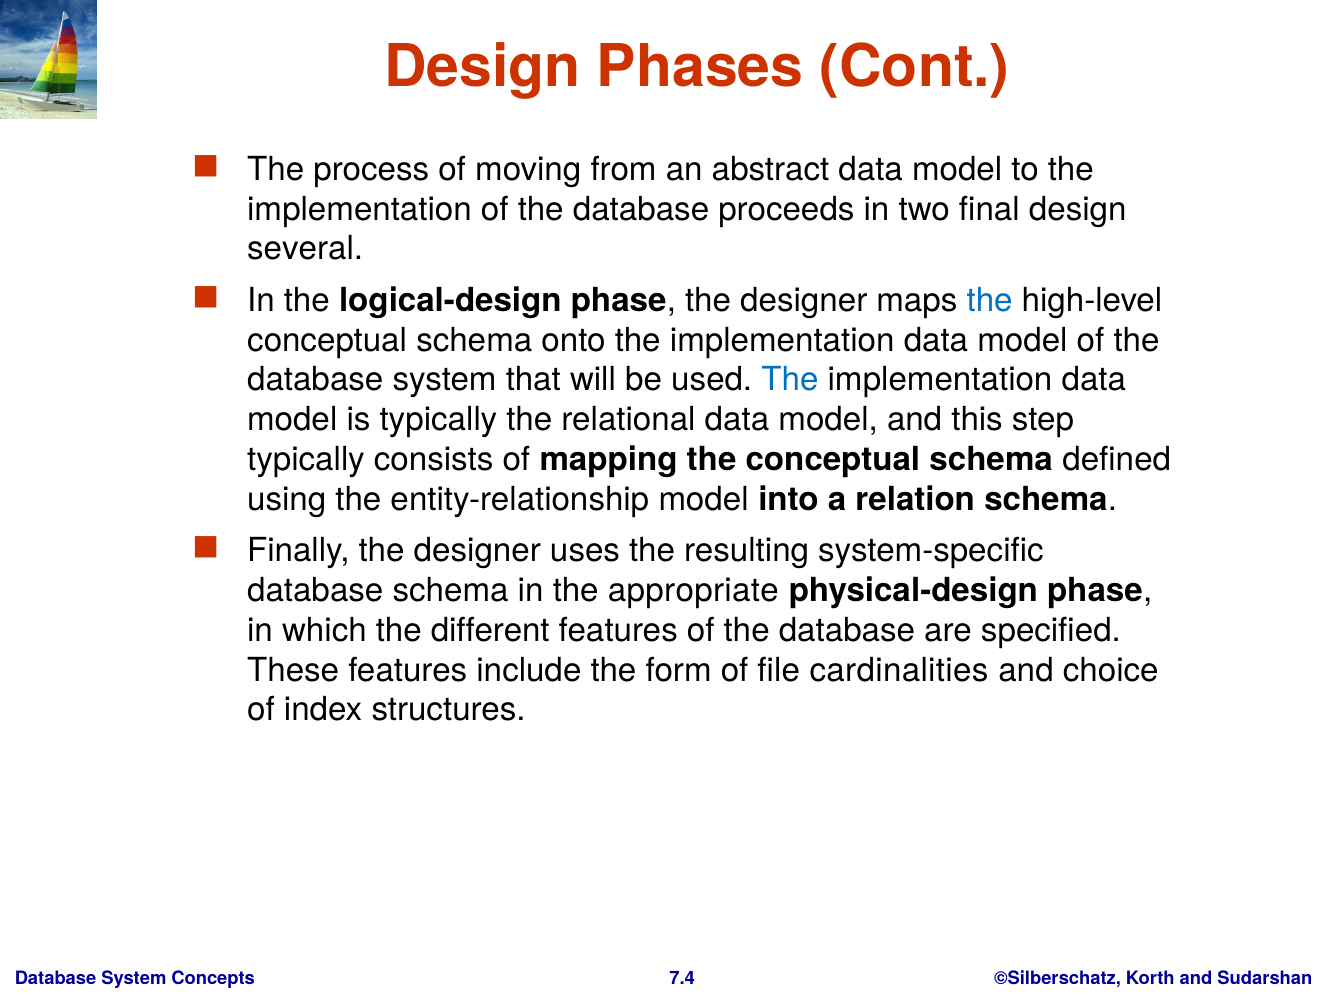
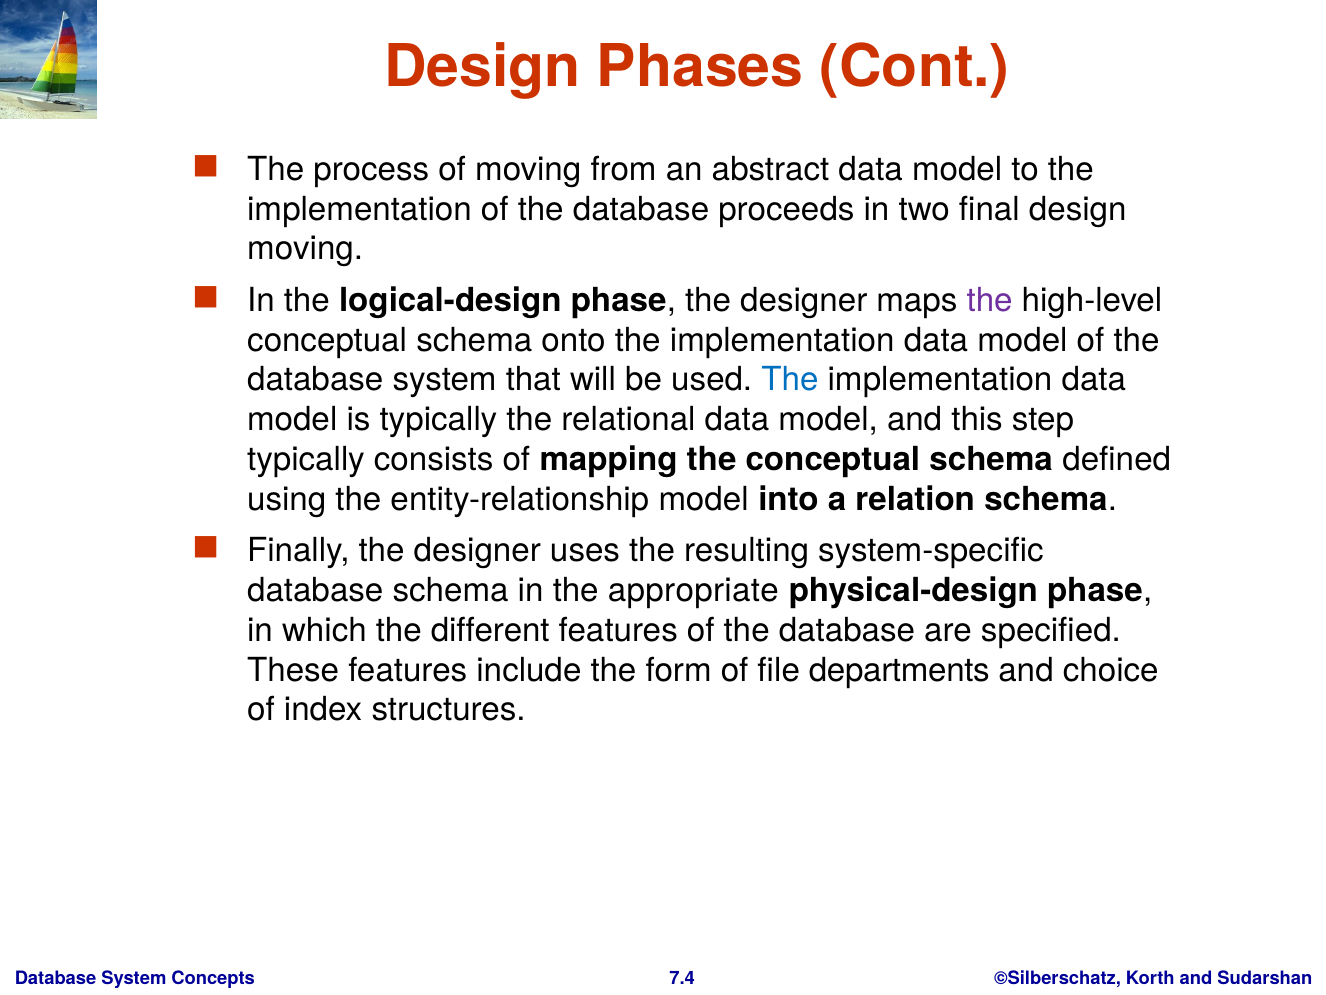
several at (305, 249): several -> moving
the at (990, 300) colour: blue -> purple
cardinalities: cardinalities -> departments
